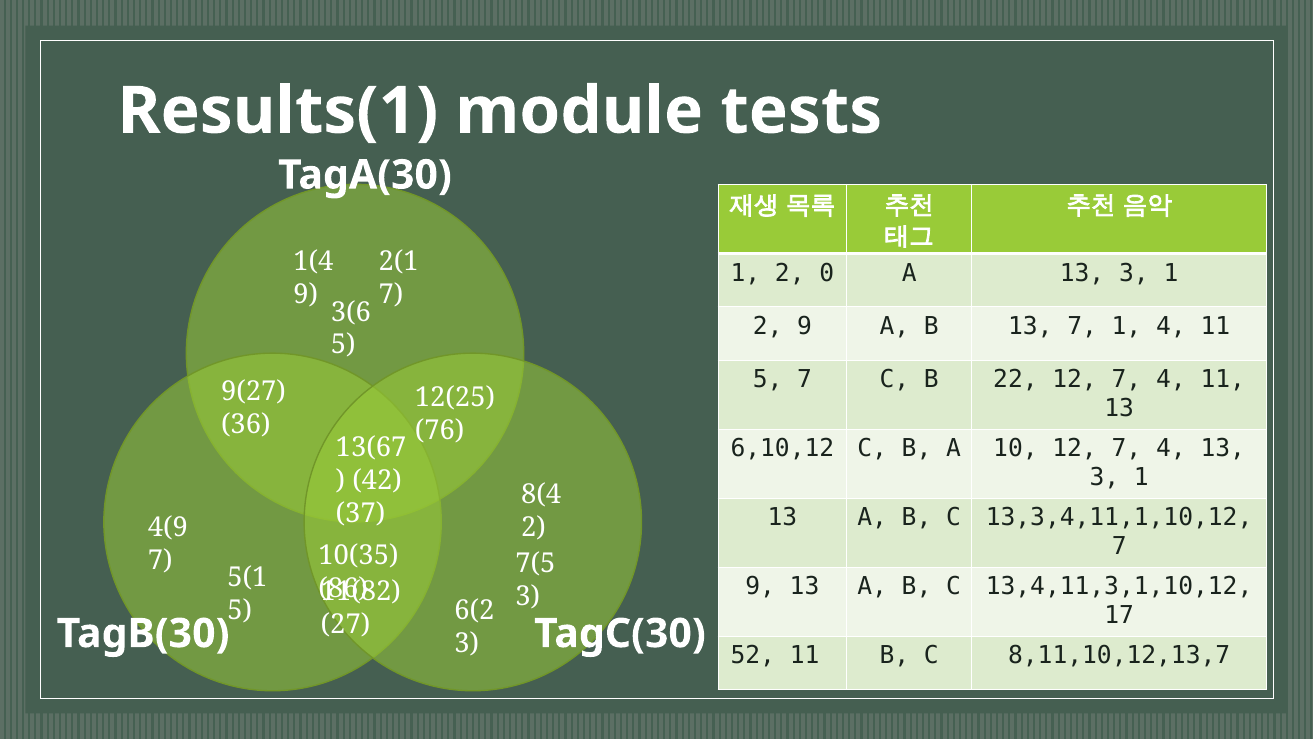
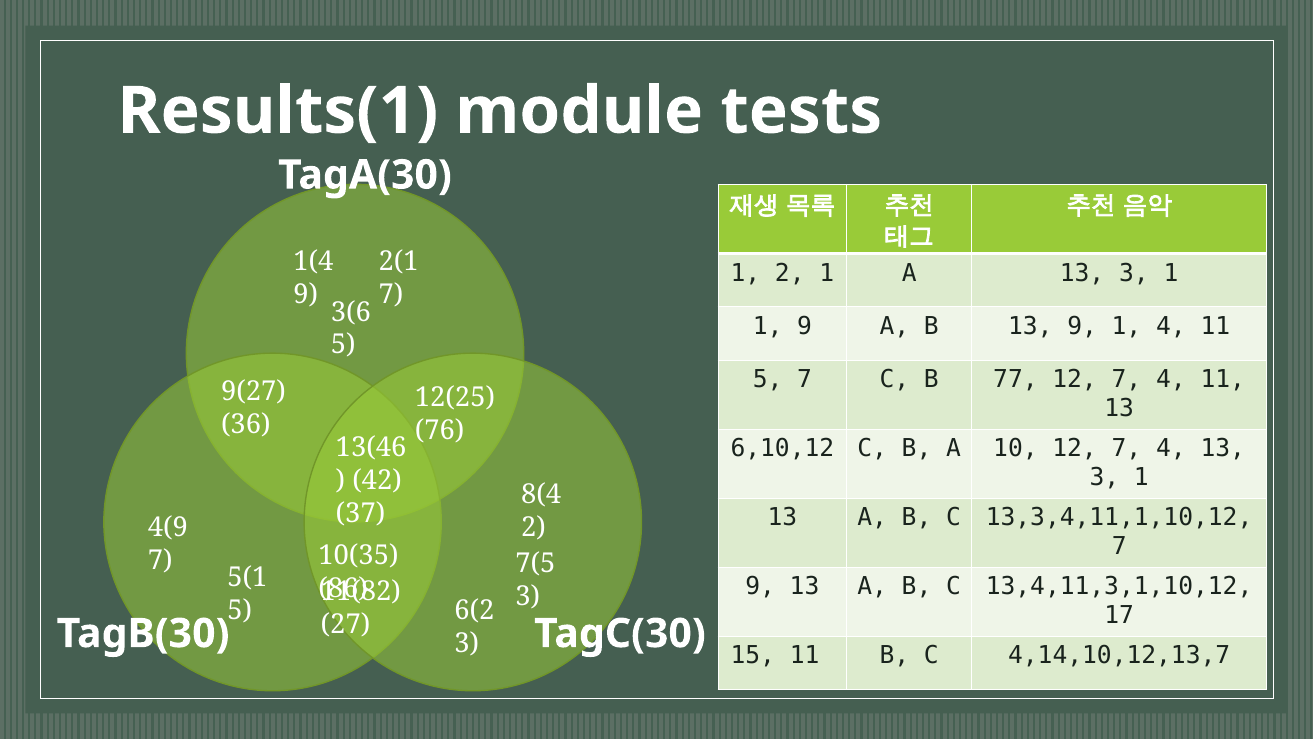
2 0: 0 -> 1
2 at (768, 326): 2 -> 1
13 7: 7 -> 9
22: 22 -> 77
13(67: 13(67 -> 13(46
52: 52 -> 15
8,11,10,12,13,7: 8,11,10,12,13,7 -> 4,14,10,12,13,7
